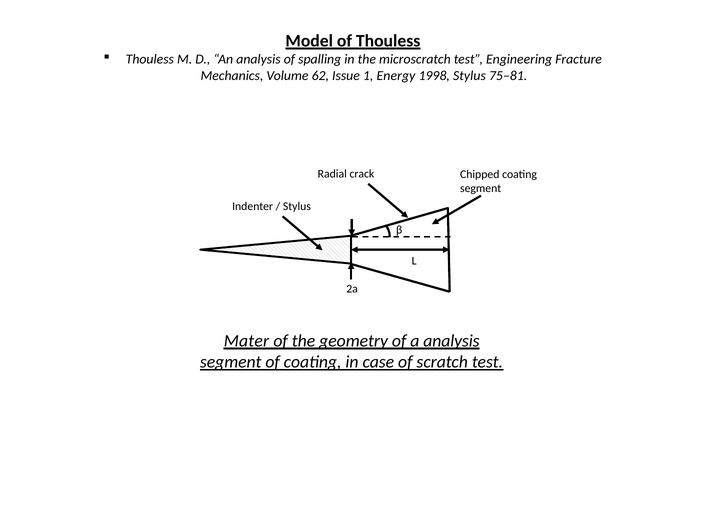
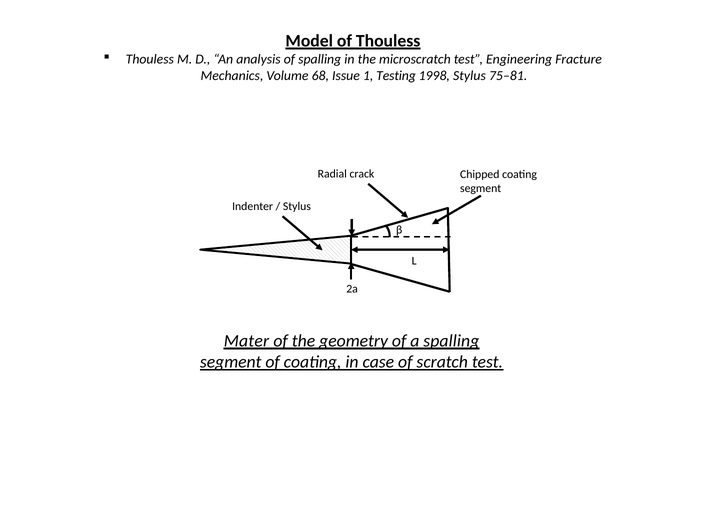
62: 62 -> 68
Energy: Energy -> Testing
a analysis: analysis -> spalling
